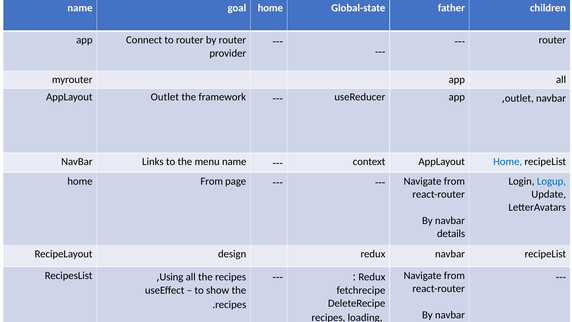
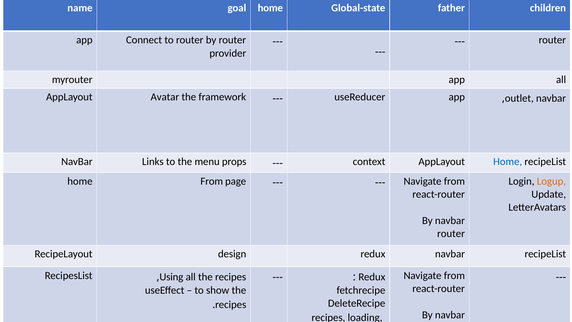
AppLayout Outlet: Outlet -> Avatar
menu name: name -> props
Logup colour: blue -> orange
details at (451, 233): details -> router
